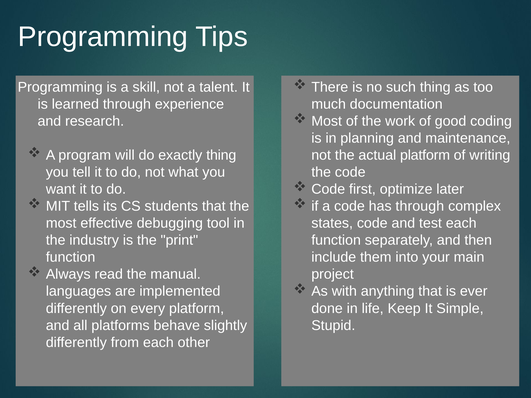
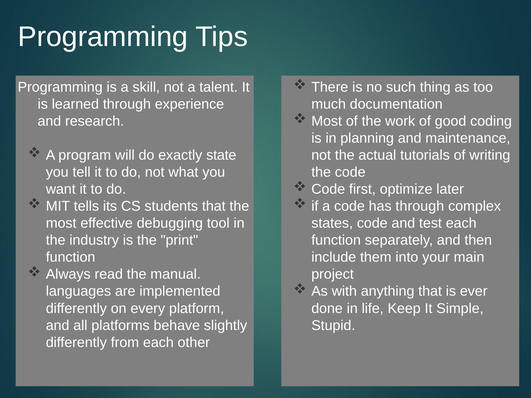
exactly thing: thing -> state
actual platform: platform -> tutorials
